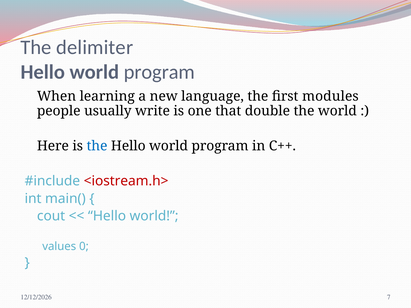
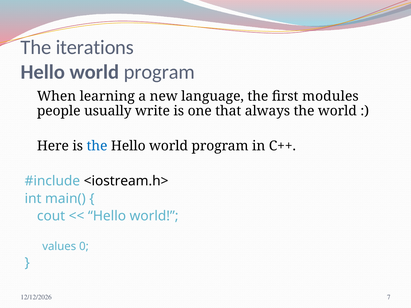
delimiter: delimiter -> iterations
double: double -> always
<iostream.h> colour: red -> black
